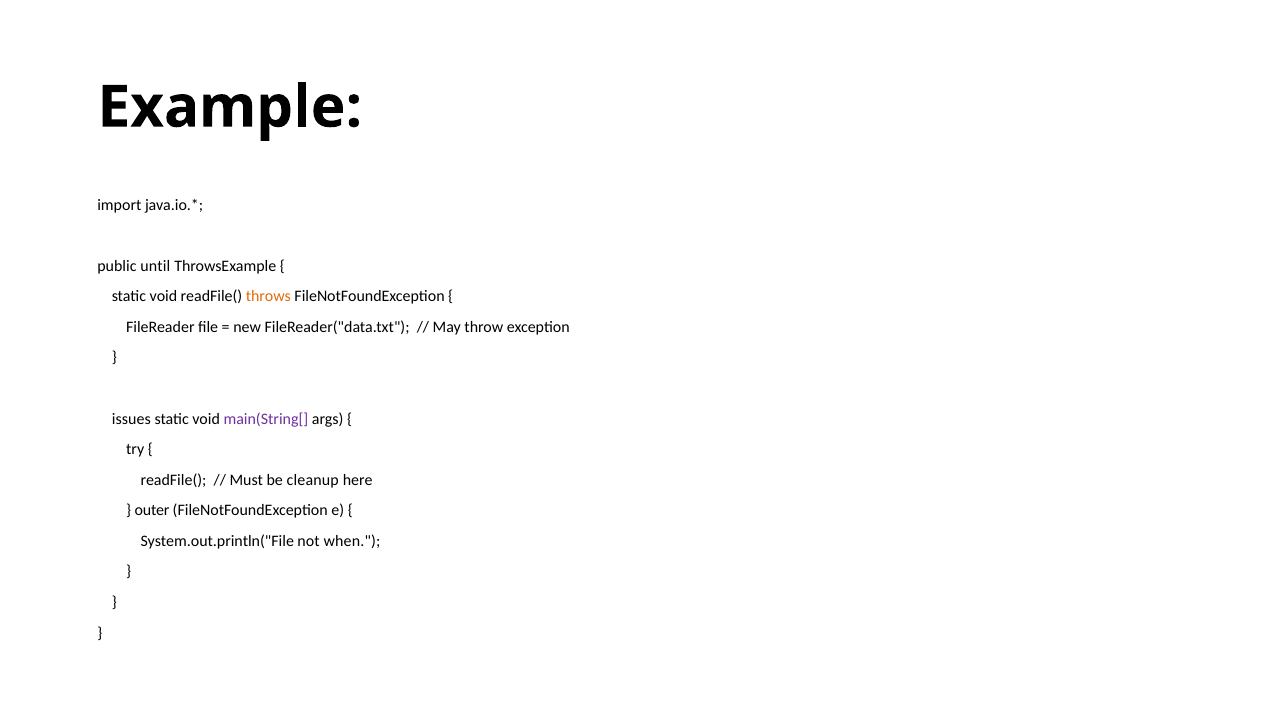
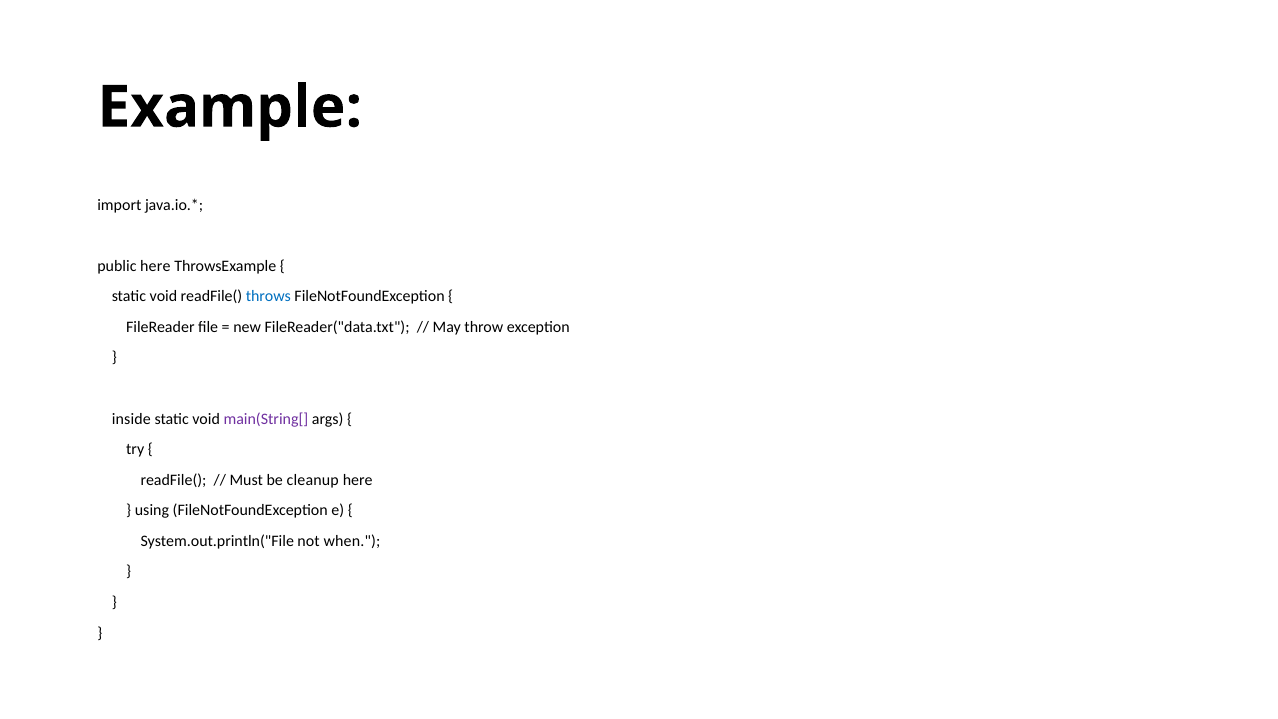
public until: until -> here
throws colour: orange -> blue
issues: issues -> inside
outer: outer -> using
